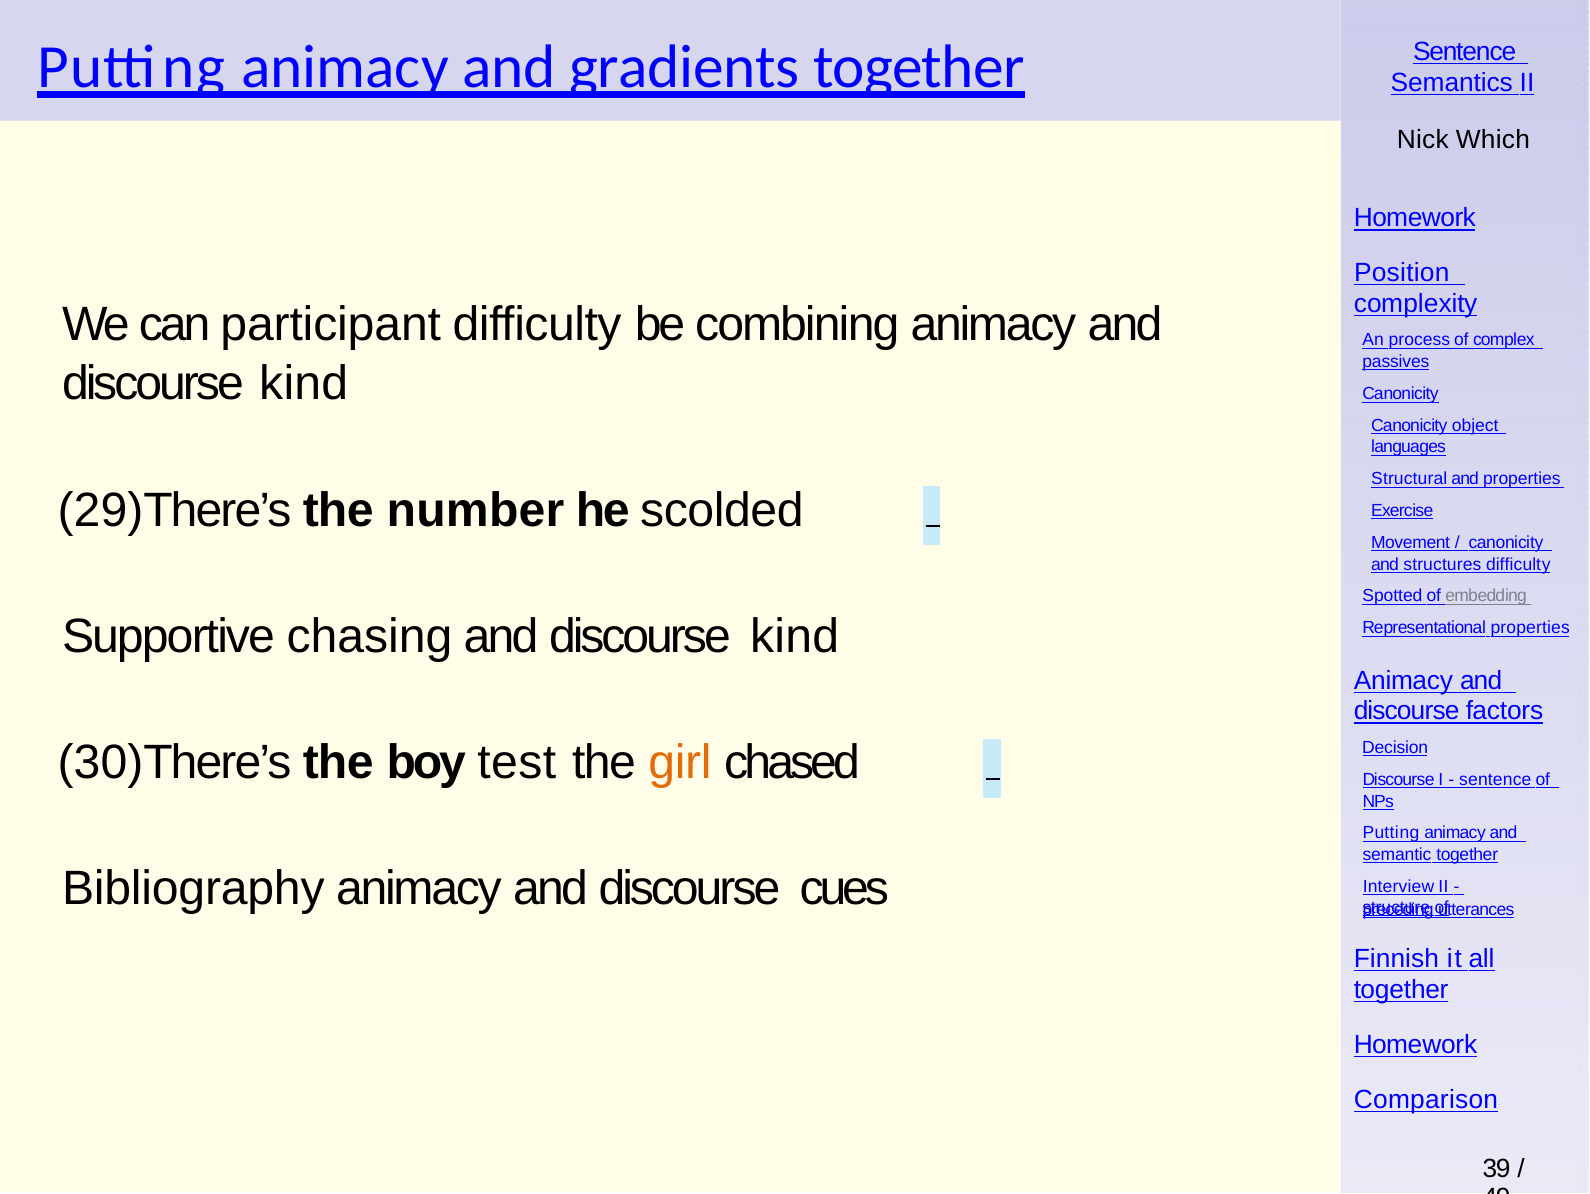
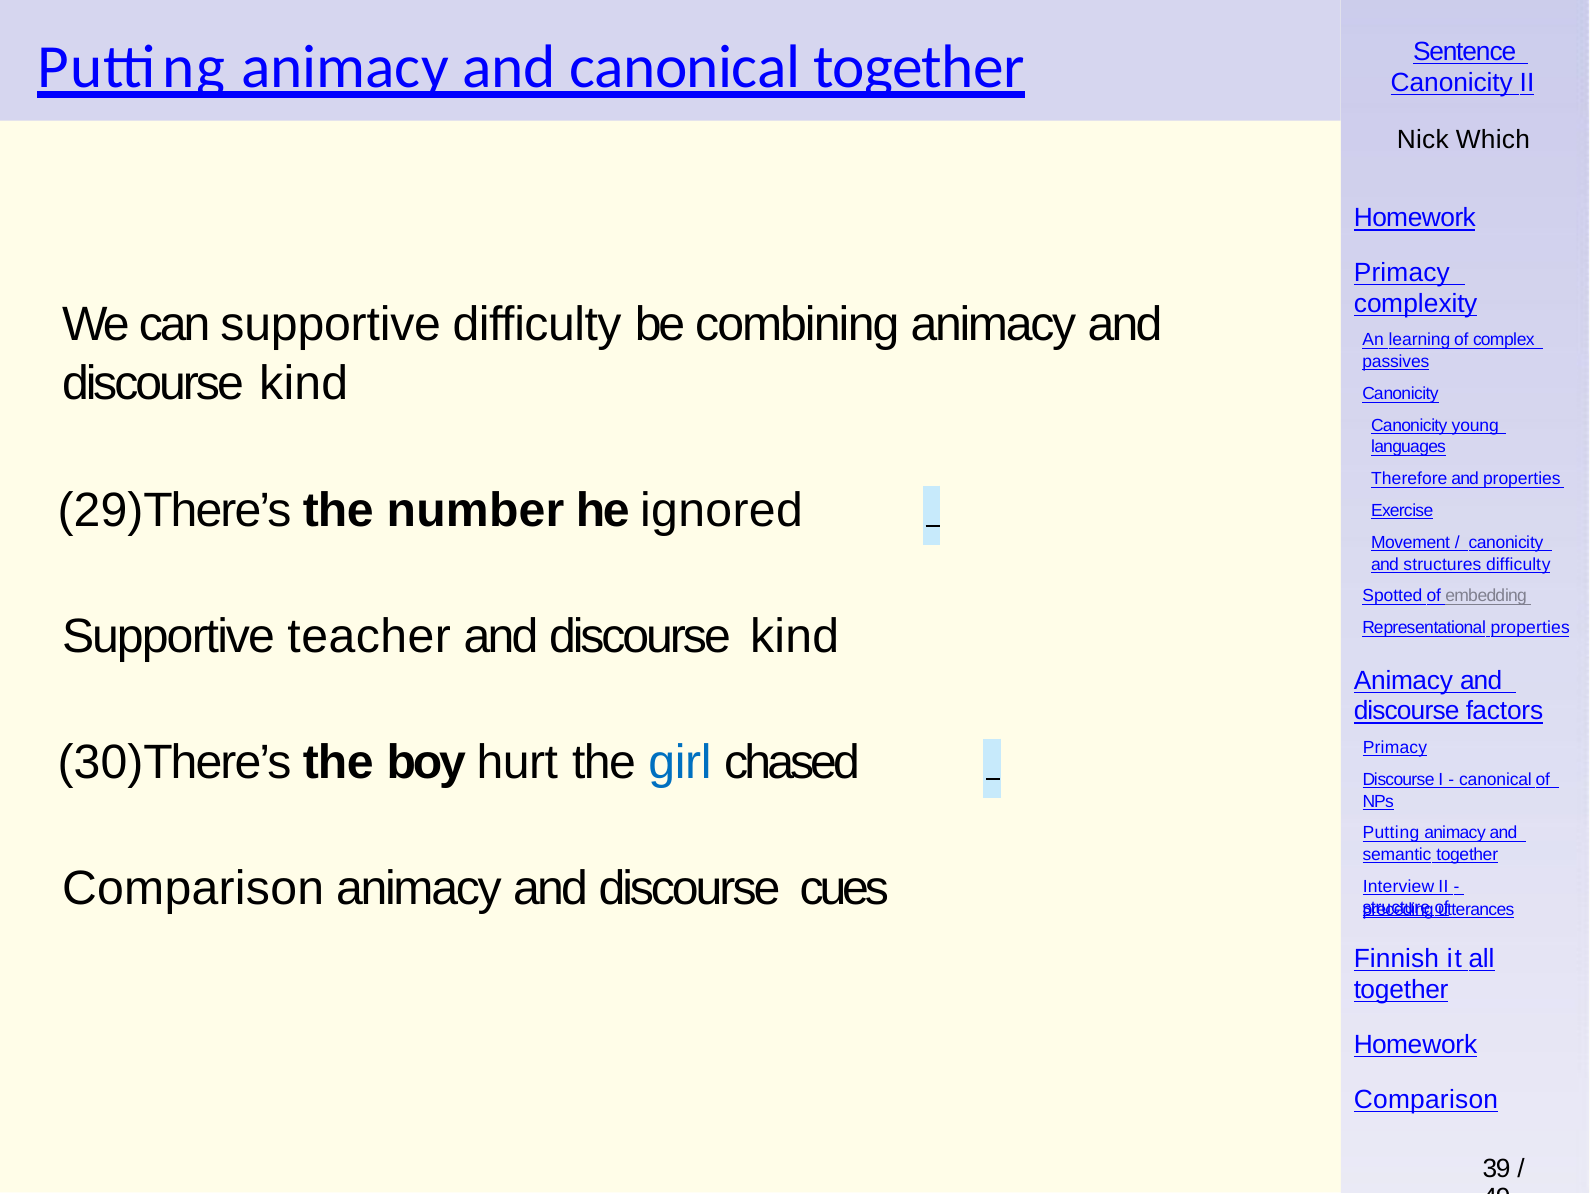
and gradients: gradients -> canonical
Semantics at (1452, 83): Semantics -> Canonicity
Position at (1402, 273): Position -> Primacy
can participant: participant -> supportive
process: process -> learning
object: object -> young
Structural: Structural -> Therefore
scolded: scolded -> ignored
chasing: chasing -> teacher
test: test -> hurt
girl colour: orange -> blue
Decision at (1395, 748): Decision -> Primacy
sentence at (1495, 780): sentence -> canonical
Bibliography at (193, 888): Bibliography -> Comparison
